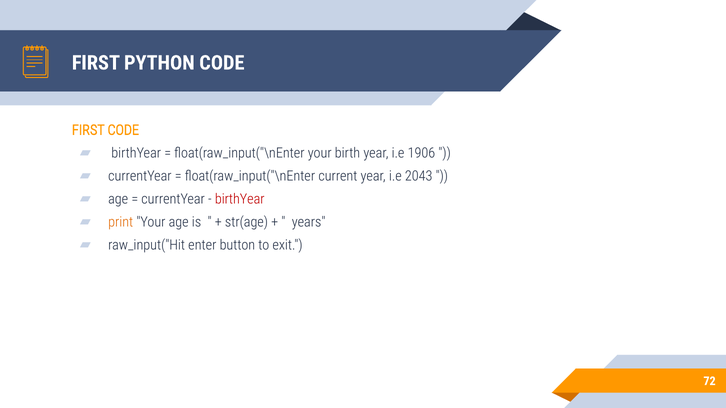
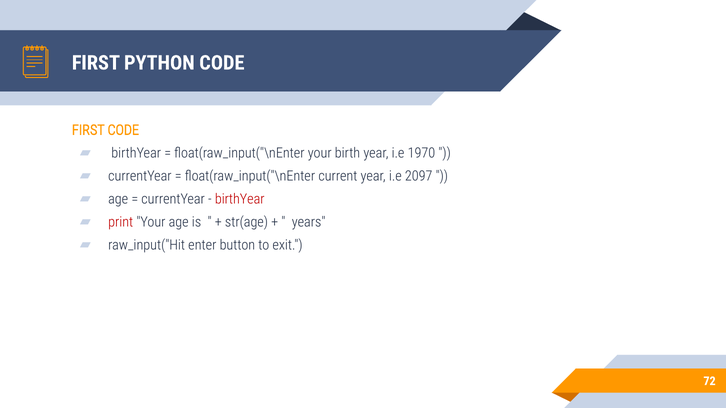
1906: 1906 -> 1970
2043: 2043 -> 2097
print colour: orange -> red
